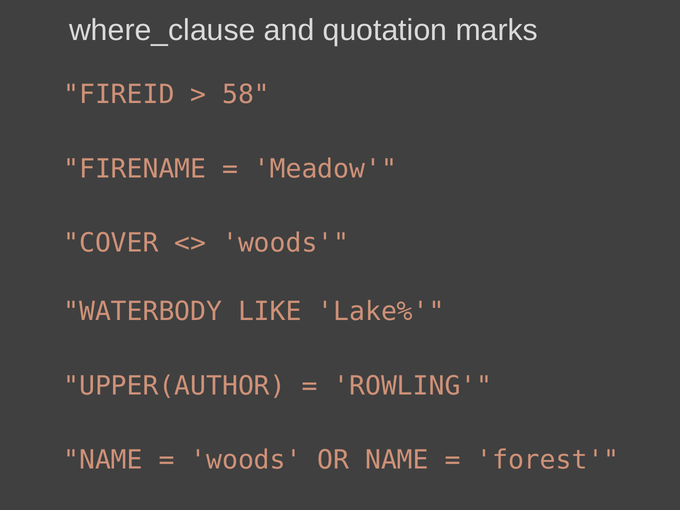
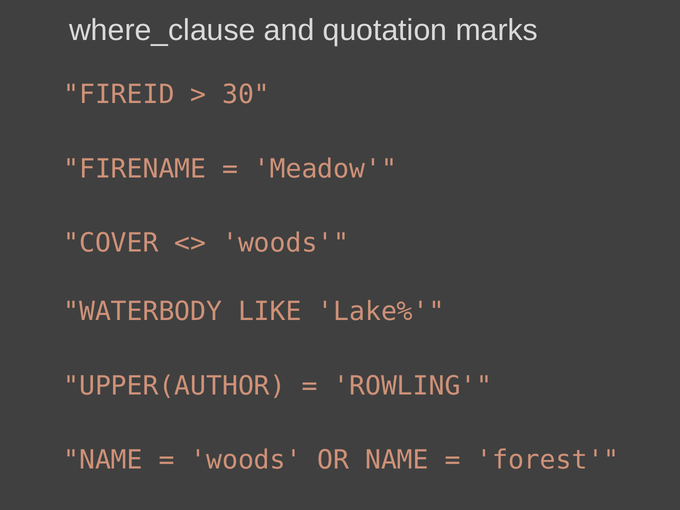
58: 58 -> 30
